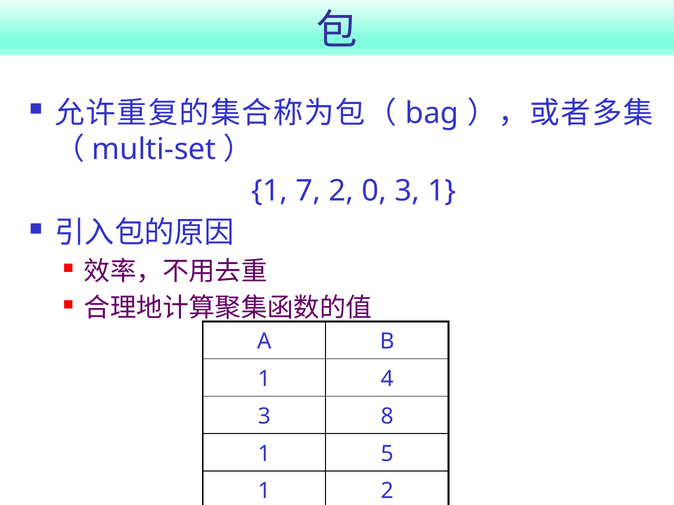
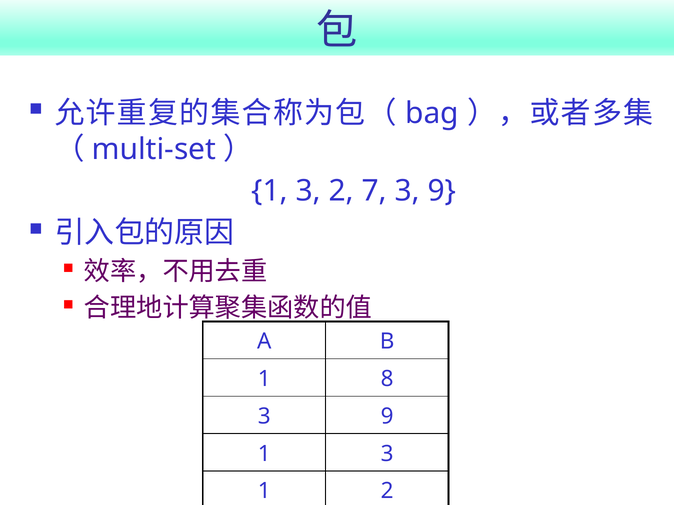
7 at (308, 191): 7 -> 3
0: 0 -> 7
1 at (442, 191): 1 -> 9
4: 4 -> 8
8 at (387, 417): 8 -> 9
5 at (387, 454): 5 -> 3
